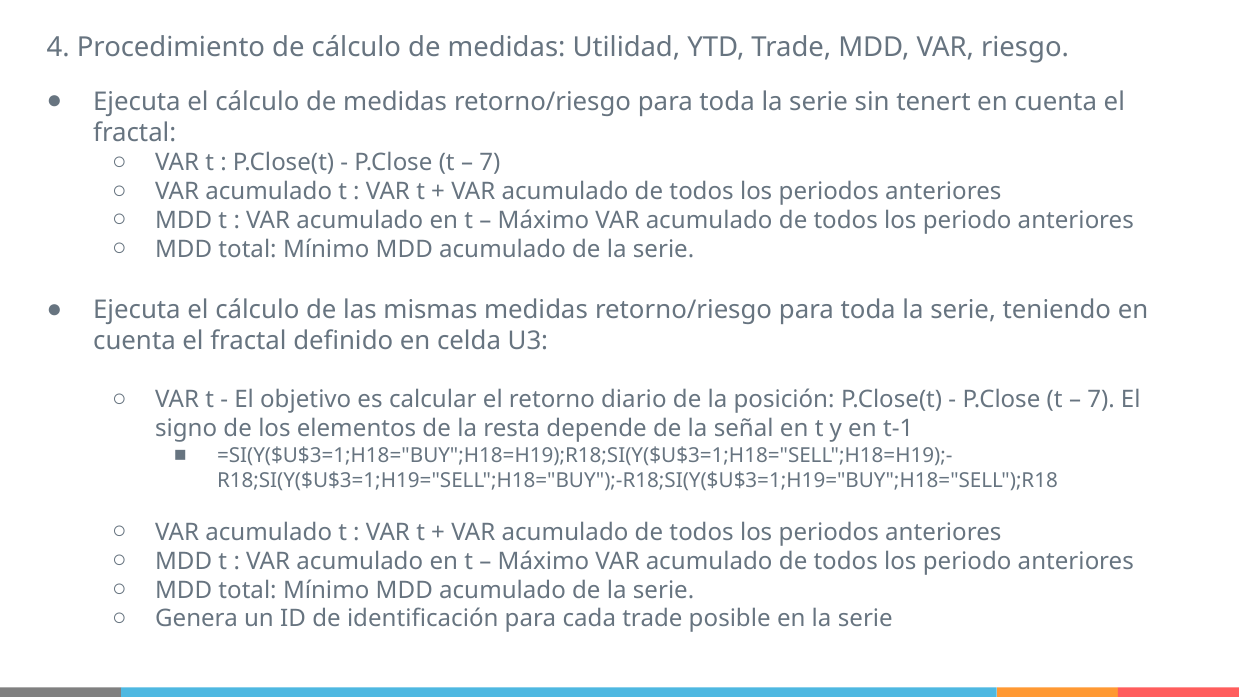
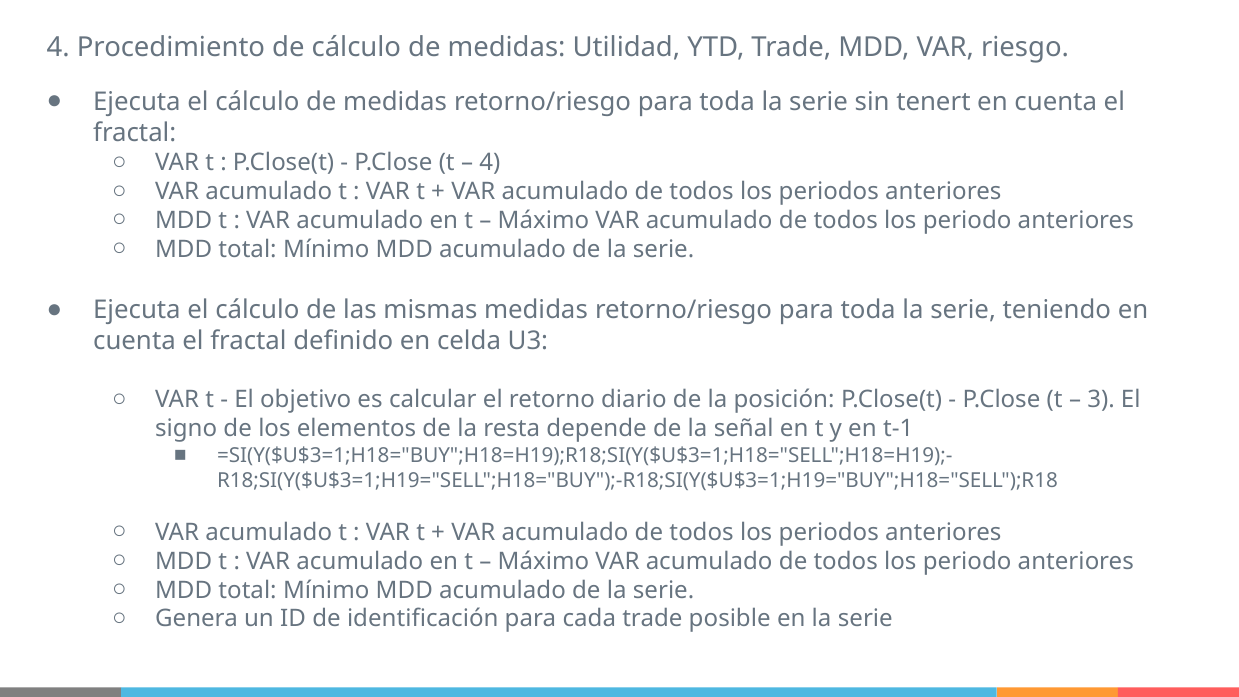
7 at (490, 162): 7 -> 4
7 at (1101, 400): 7 -> 3
